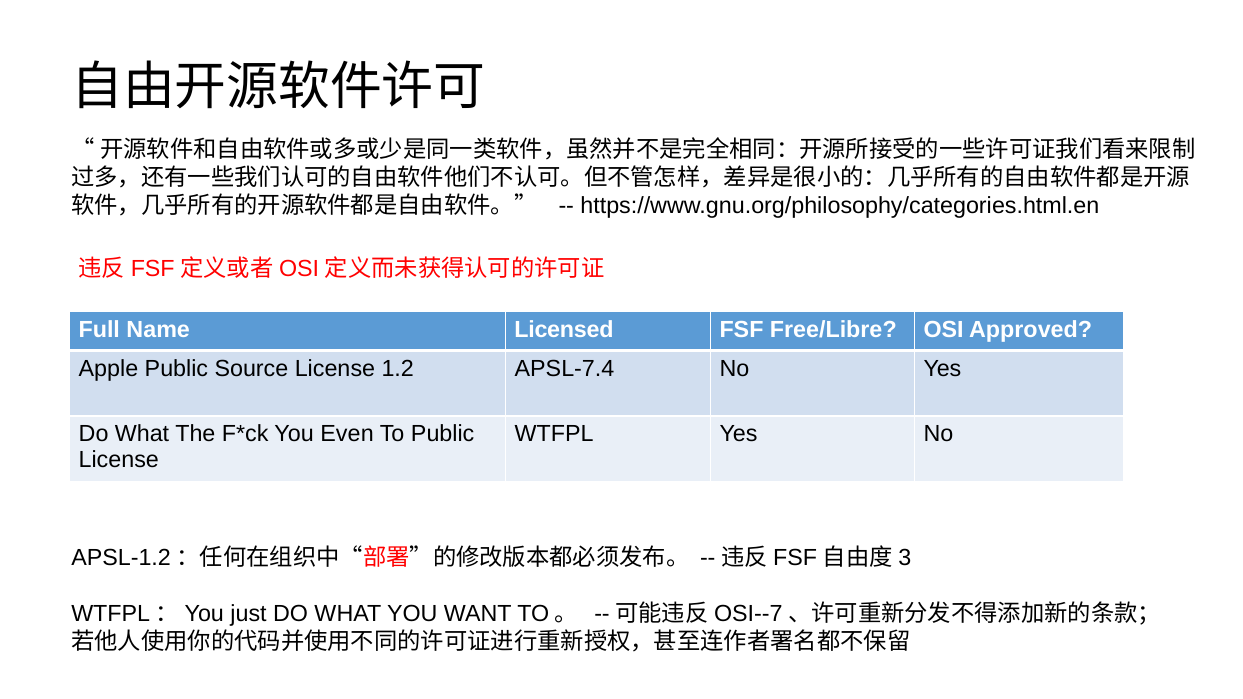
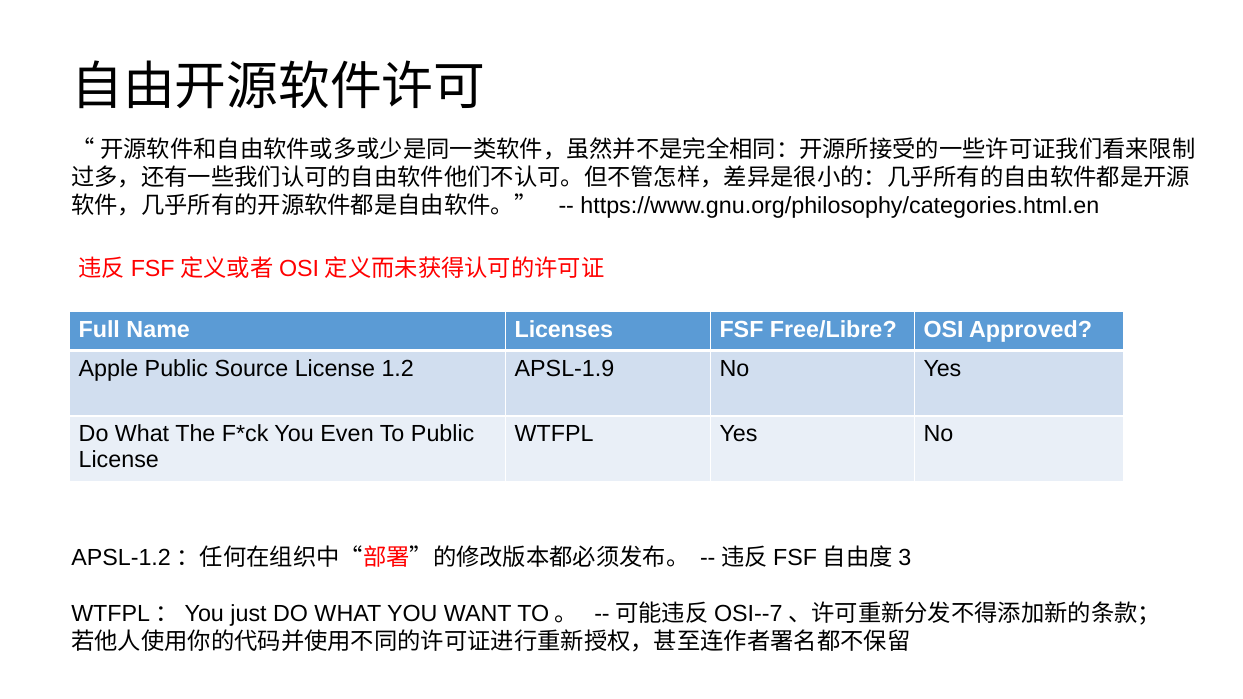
Licensed: Licensed -> Licenses
APSL-7.4: APSL-7.4 -> APSL-1.9
